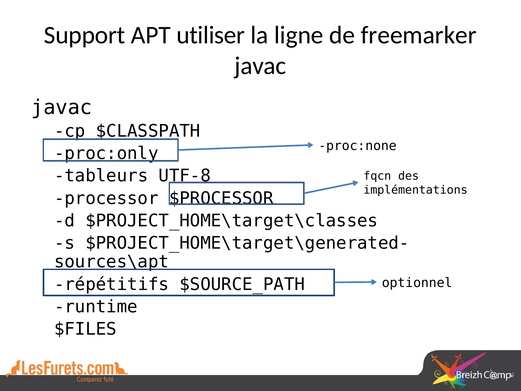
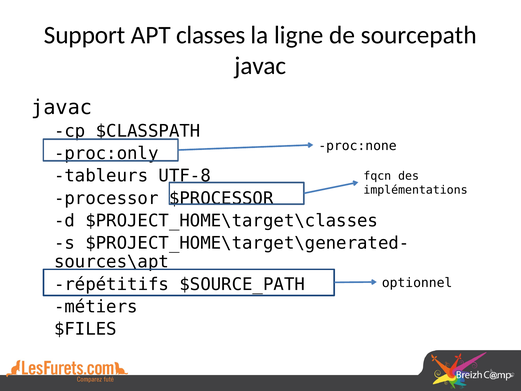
utiliser: utiliser -> classes
freemarker: freemarker -> sourcepath
runtime: runtime -> métiers
